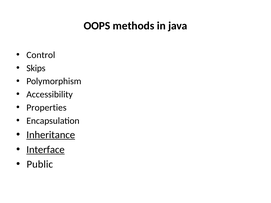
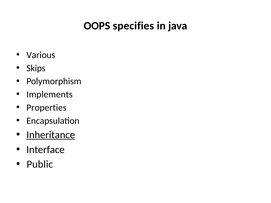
methods: methods -> specifies
Control: Control -> Various
Accessibility: Accessibility -> Implements
Interface underline: present -> none
